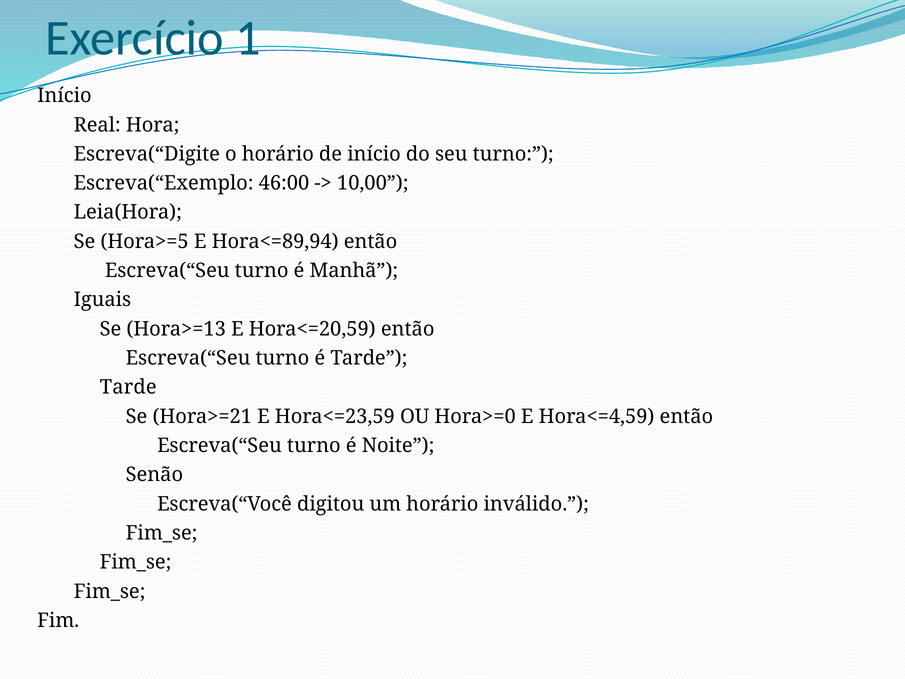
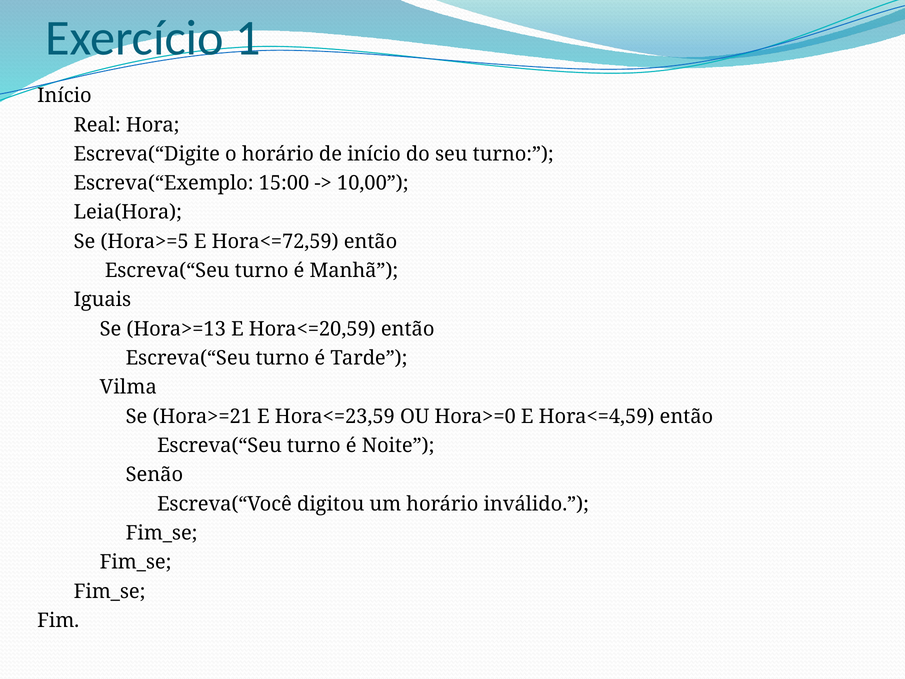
46:00: 46:00 -> 15:00
Hora<=89,94: Hora<=89,94 -> Hora<=72,59
Tarde at (128, 387): Tarde -> Vilma
